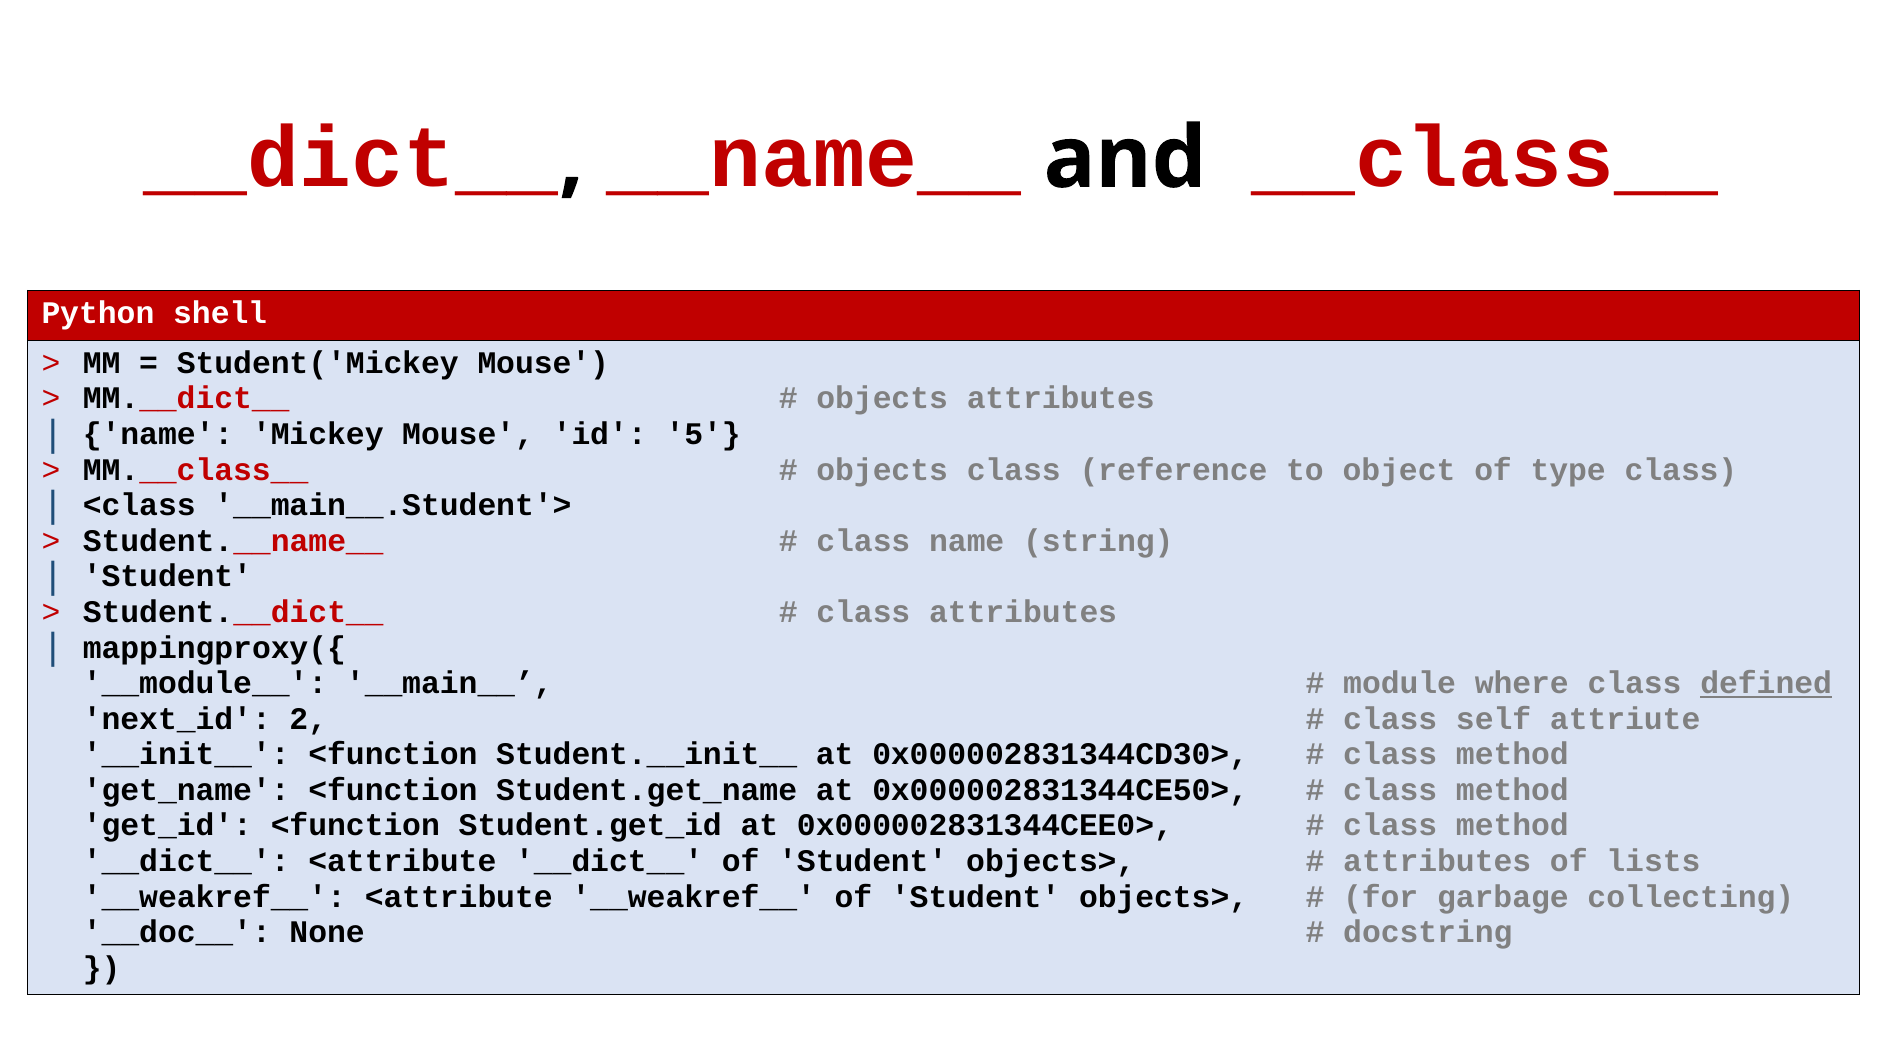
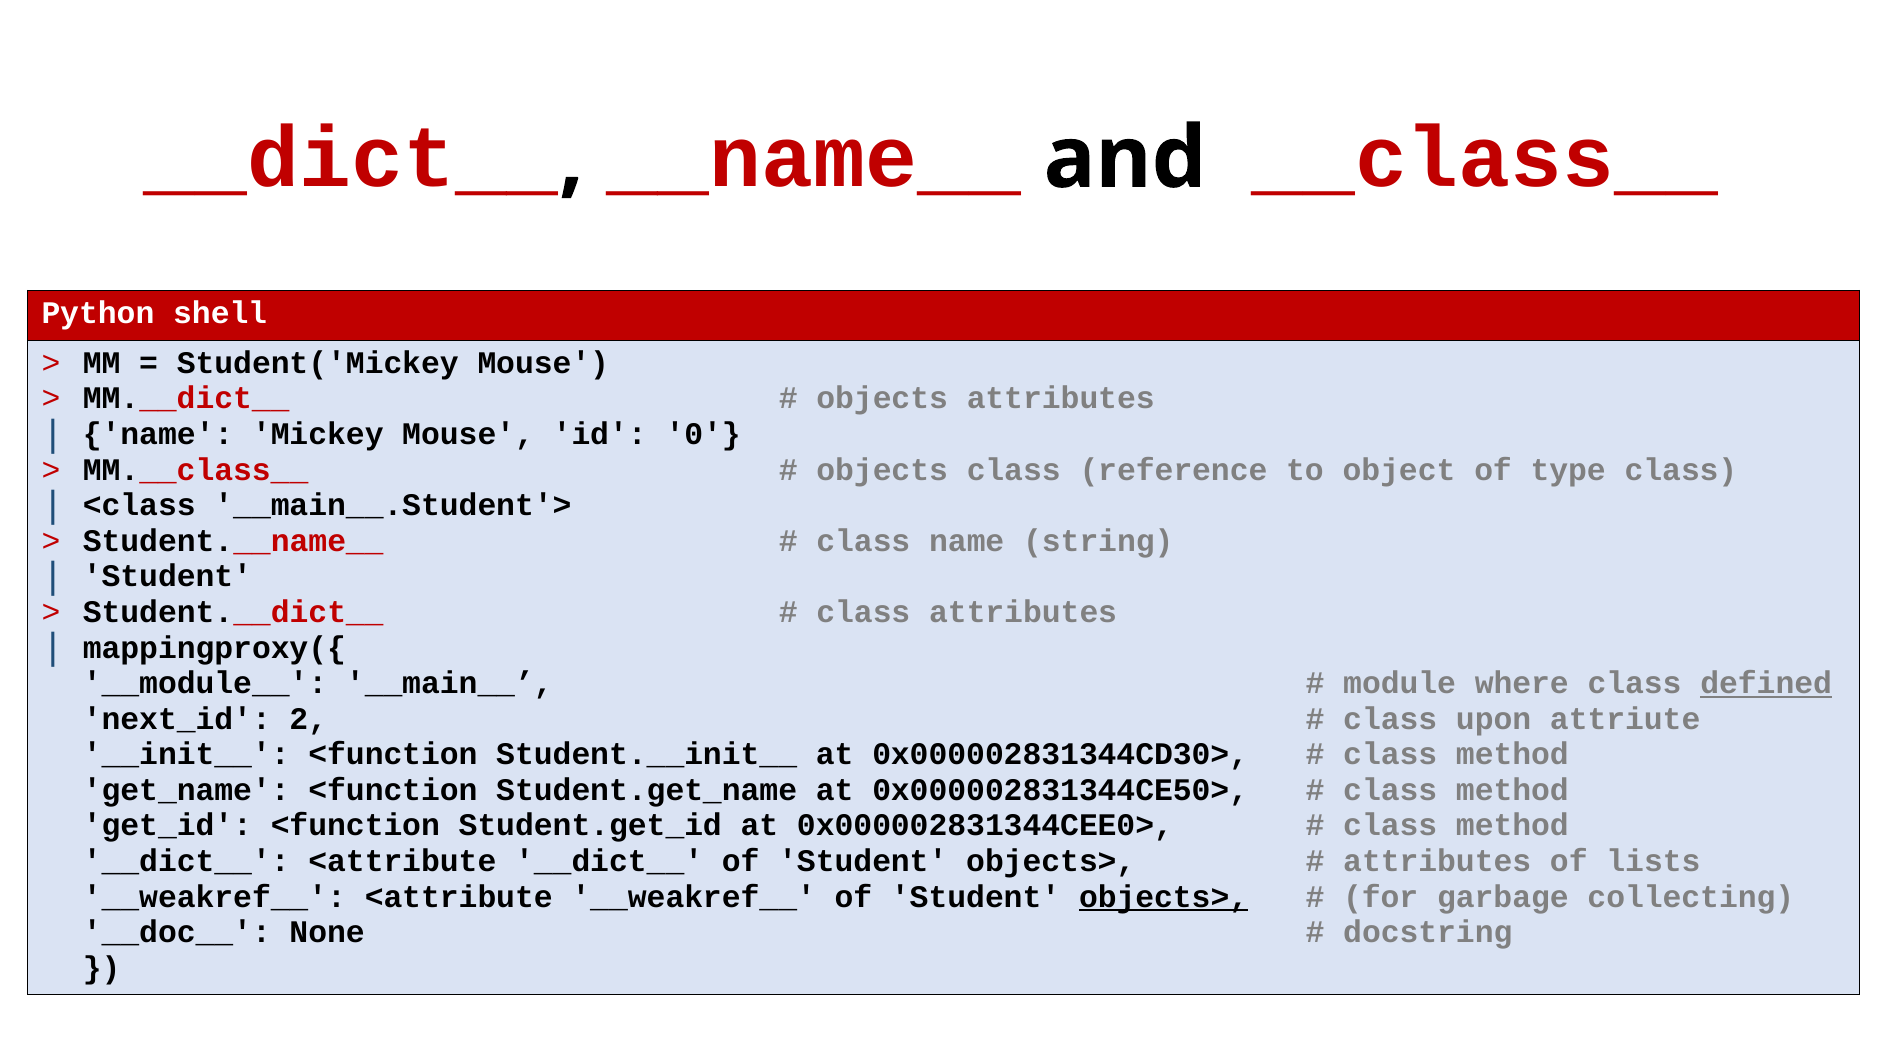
5: 5 -> 0
self: self -> upon
objects> at (1164, 897) underline: none -> present
